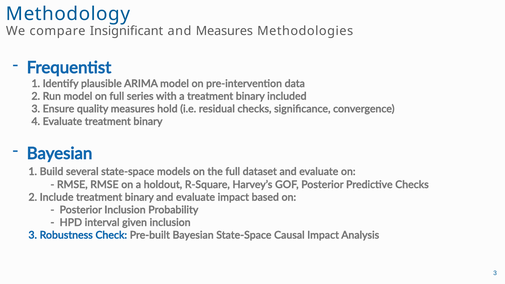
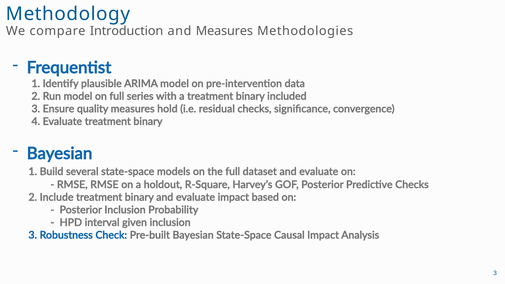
Insignificant: Insignificant -> Introduction
